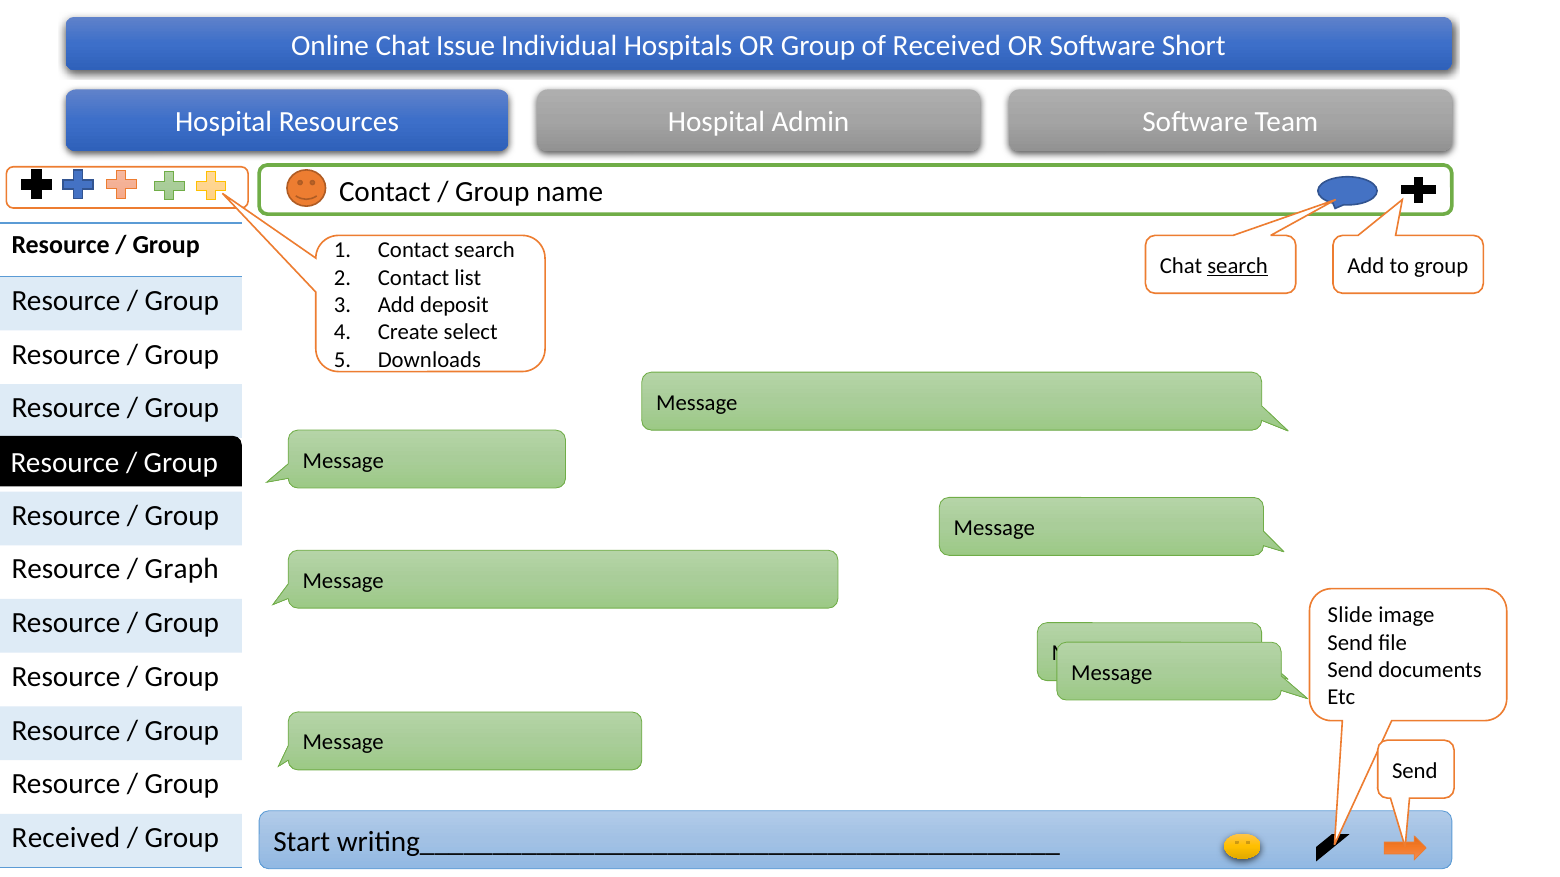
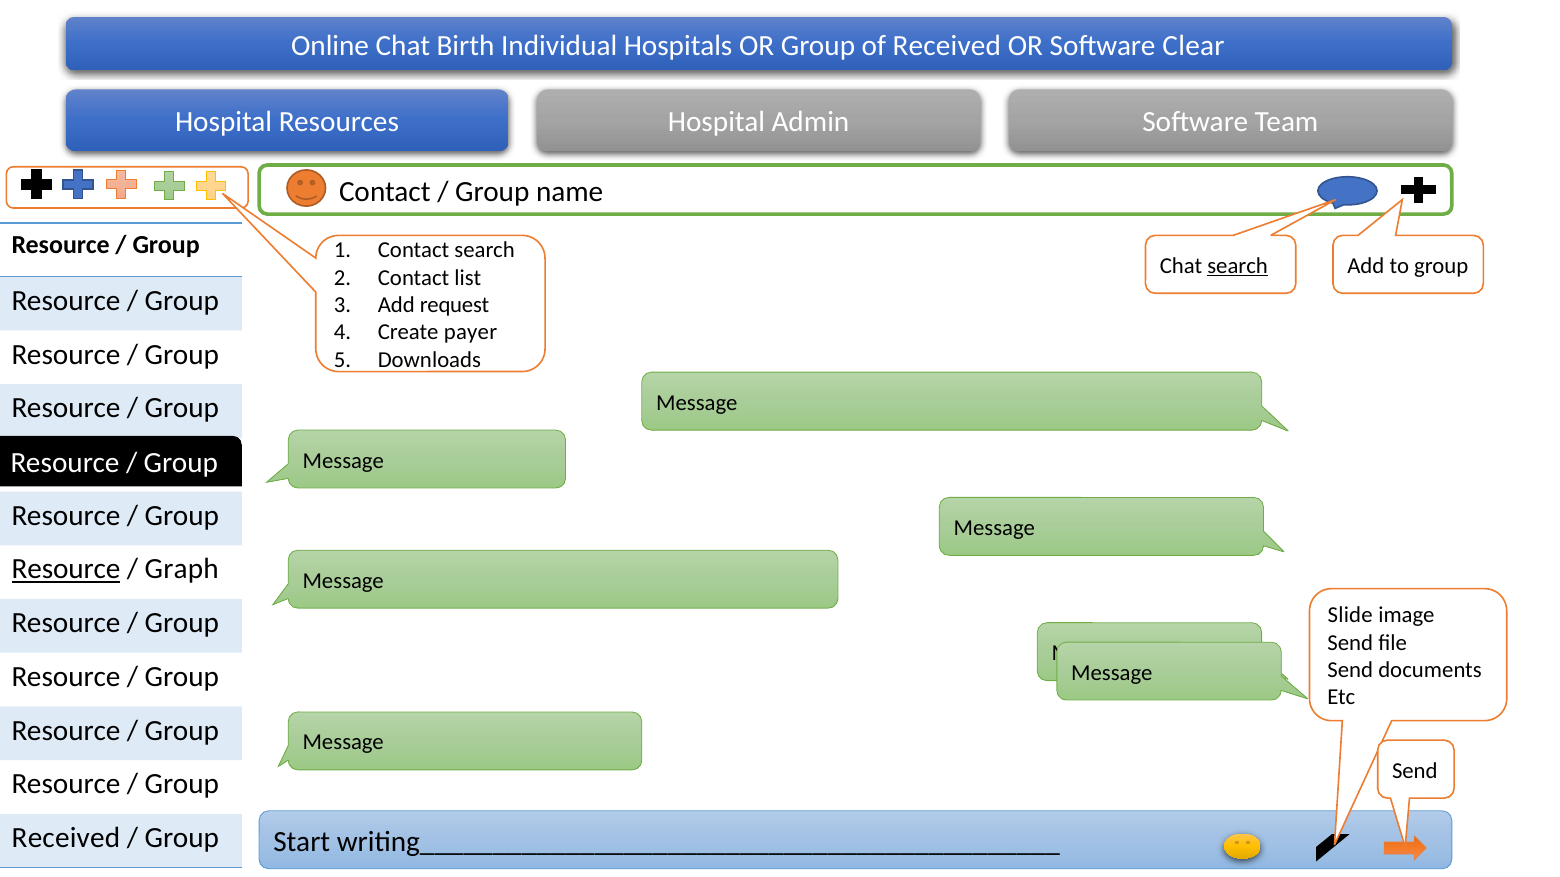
Issue: Issue -> Birth
Short: Short -> Clear
deposit: deposit -> request
select: select -> payer
Resource at (66, 570) underline: none -> present
